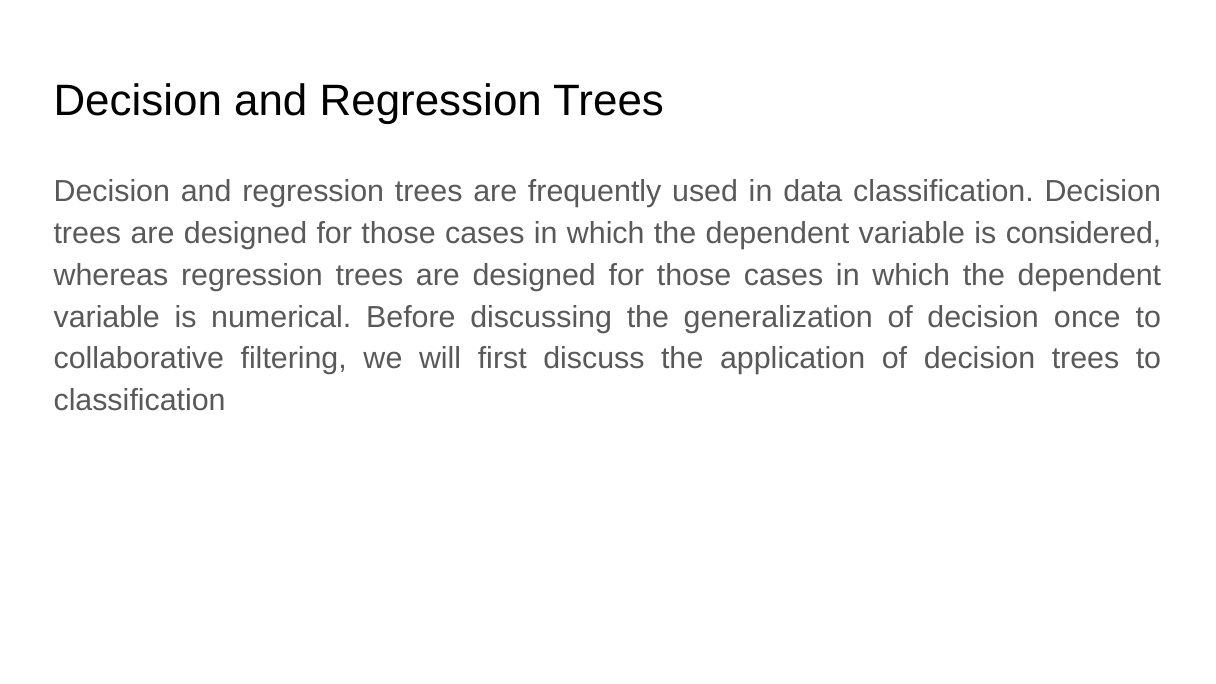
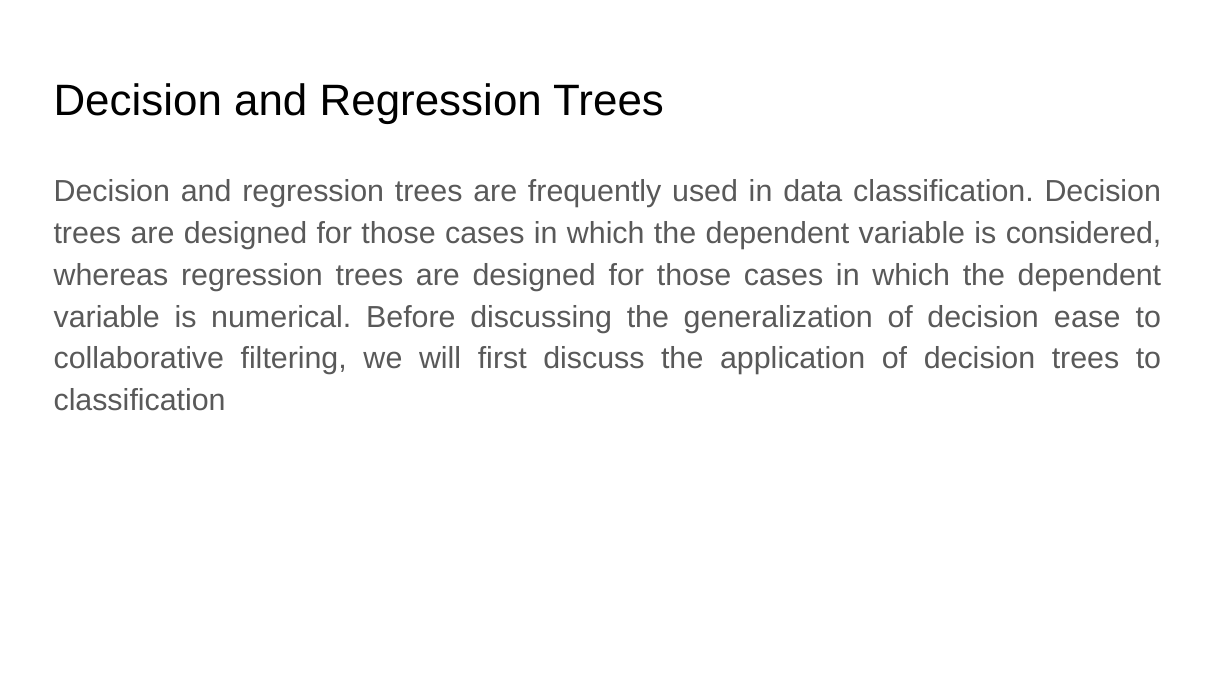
once: once -> ease
